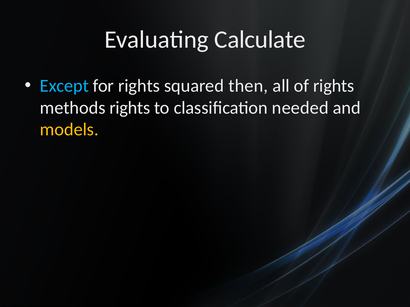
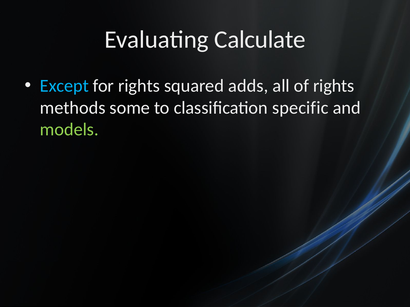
then: then -> adds
methods rights: rights -> some
needed: needed -> specific
models colour: yellow -> light green
